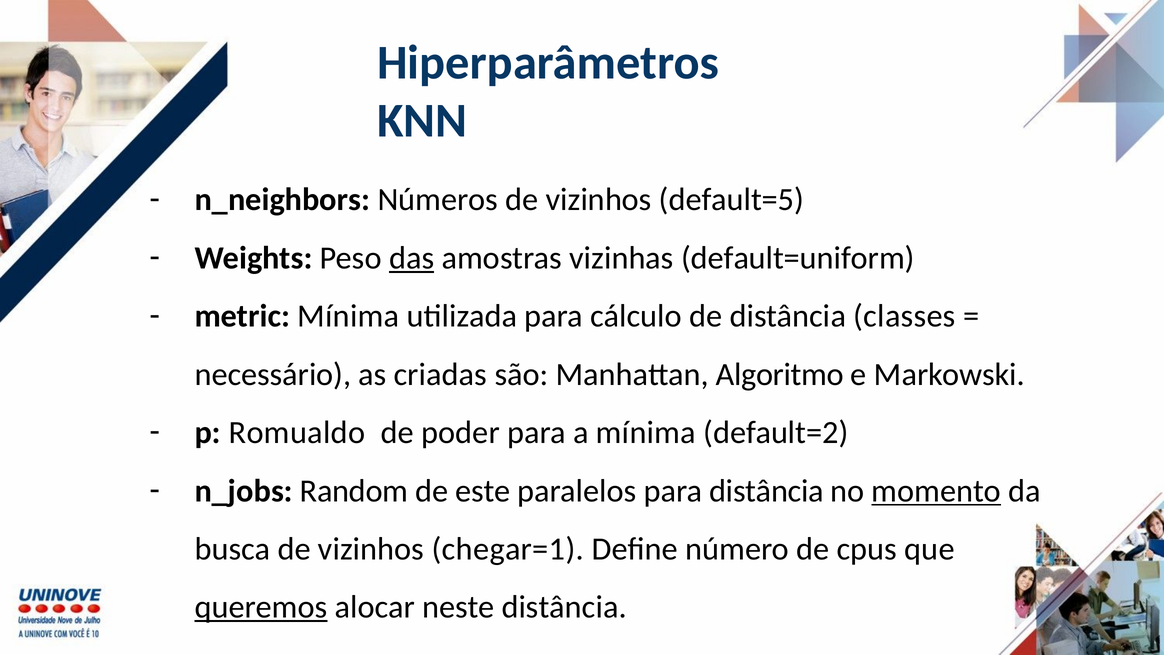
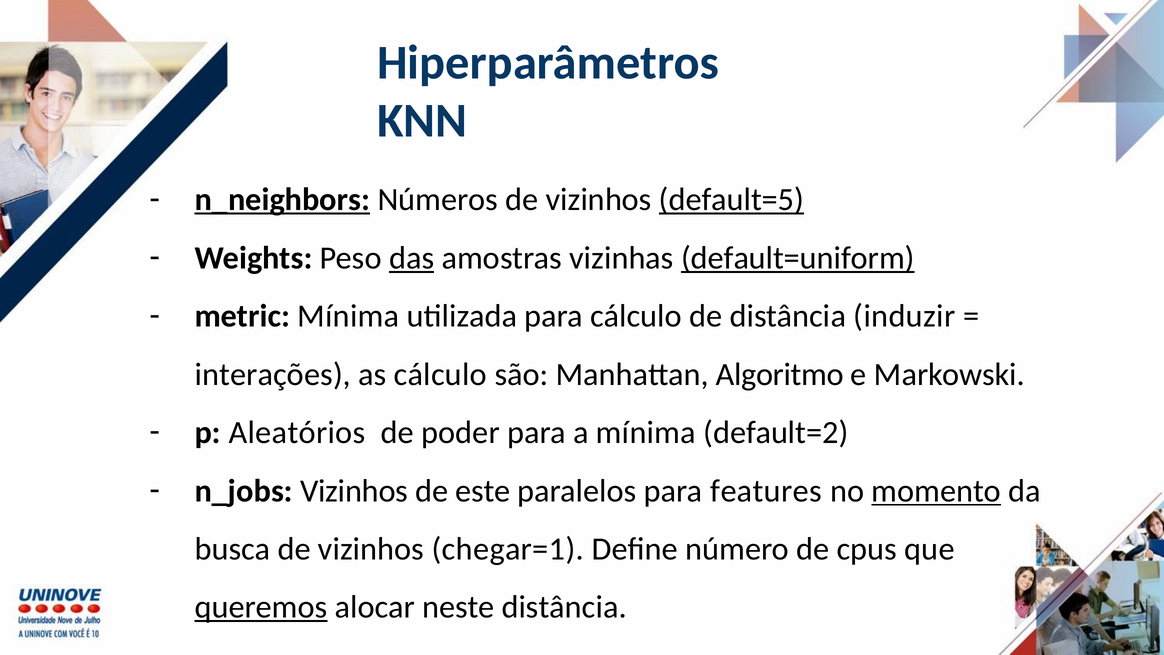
n_neighbors underline: none -> present
default=5 underline: none -> present
default=uniform underline: none -> present
classes: classes -> induzir
necessário: necessário -> interações
as criadas: criadas -> cálculo
Romualdo: Romualdo -> Aleatórios
n_jobs Random: Random -> Vizinhos
para distância: distância -> features
